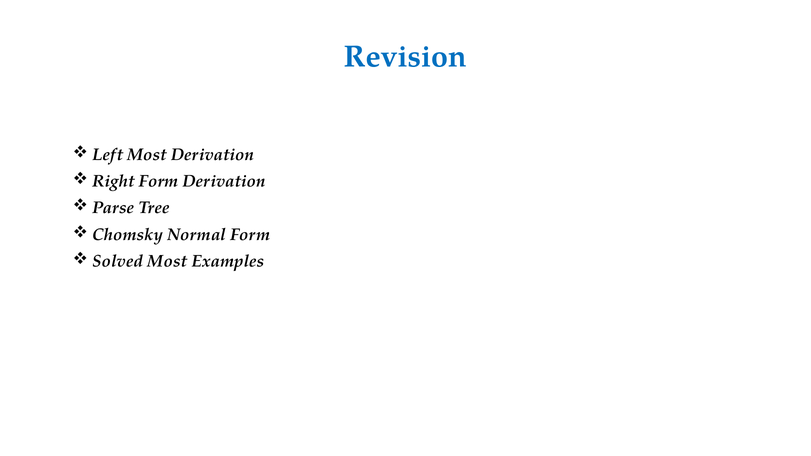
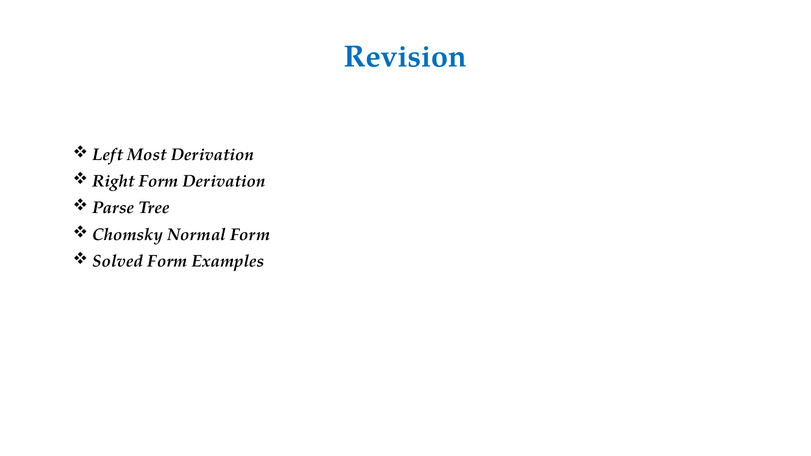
Solved Most: Most -> Form
